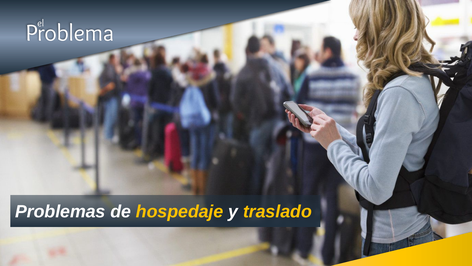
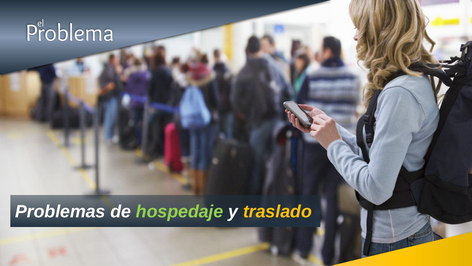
hospedaje colour: yellow -> light green
